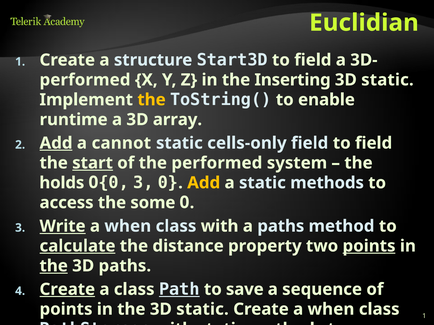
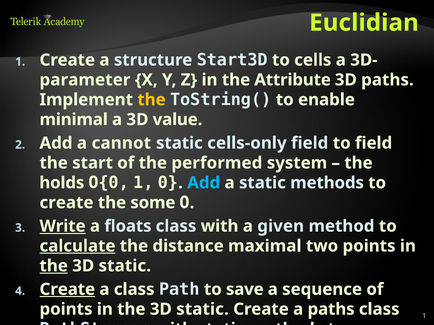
field at (313, 60): field -> cells
performed at (85, 80): performed -> parameter
Inserting: Inserting -> Attribute
static at (387, 80): static -> paths
runtime: runtime -> minimal
array: array -> value
Add at (56, 143) underline: present -> none
start underline: present -> none
O{0 3: 3 -> 1
Add at (204, 183) colour: yellow -> light blue
access at (67, 203): access -> create
when at (128, 226): when -> floats
a paths: paths -> given
property: property -> maximal
points at (369, 246) underline: present -> none
paths at (125, 266): paths -> static
Path underline: present -> none
Create a when: when -> paths
